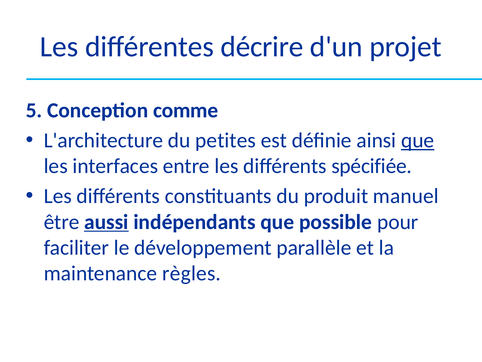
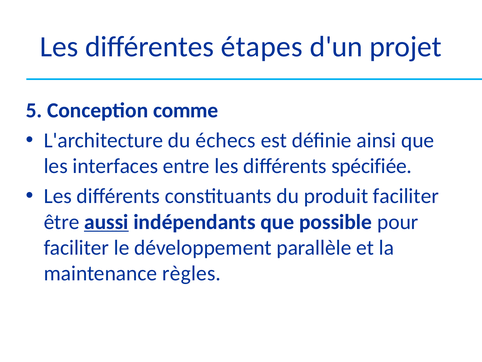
décrire: décrire -> étapes
petites: petites -> échecs
que at (418, 140) underline: present -> none
produit manuel: manuel -> faciliter
